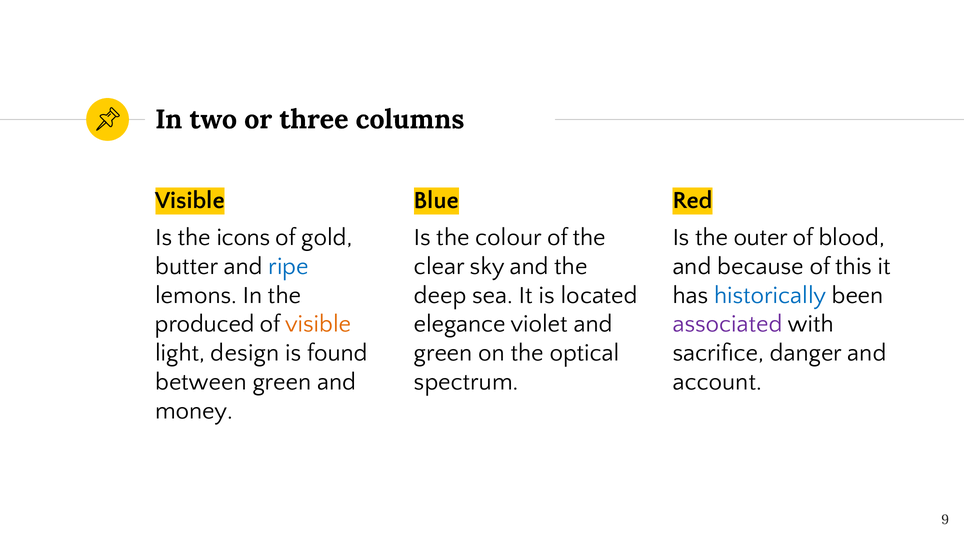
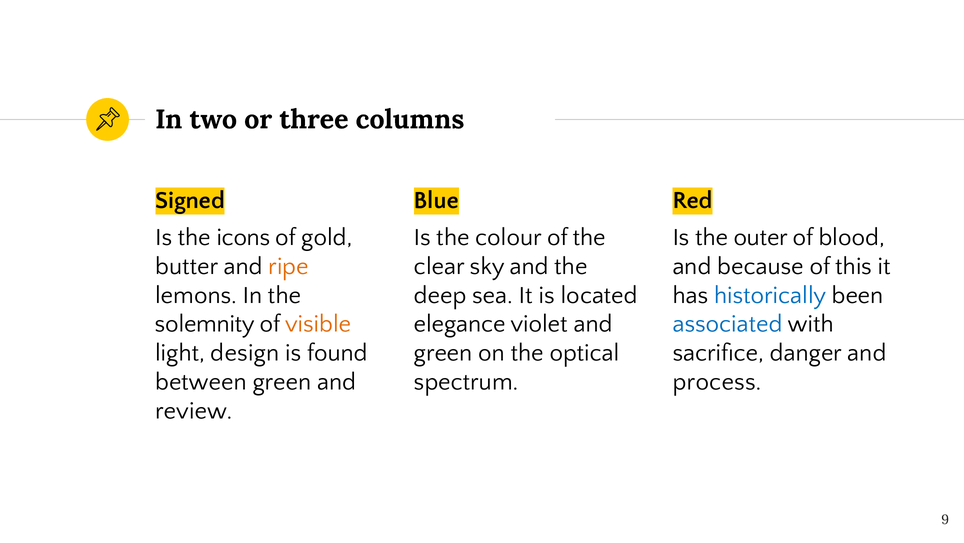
Visible at (190, 200): Visible -> Signed
ripe colour: blue -> orange
produced: produced -> solemnity
associated colour: purple -> blue
account: account -> process
money: money -> review
